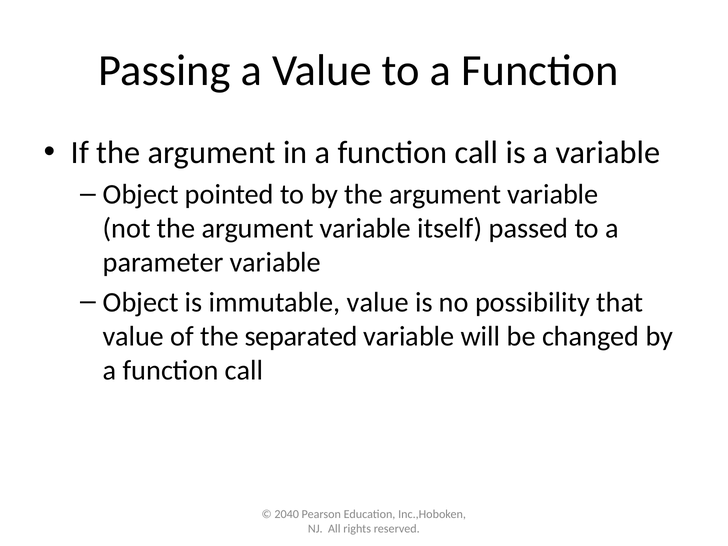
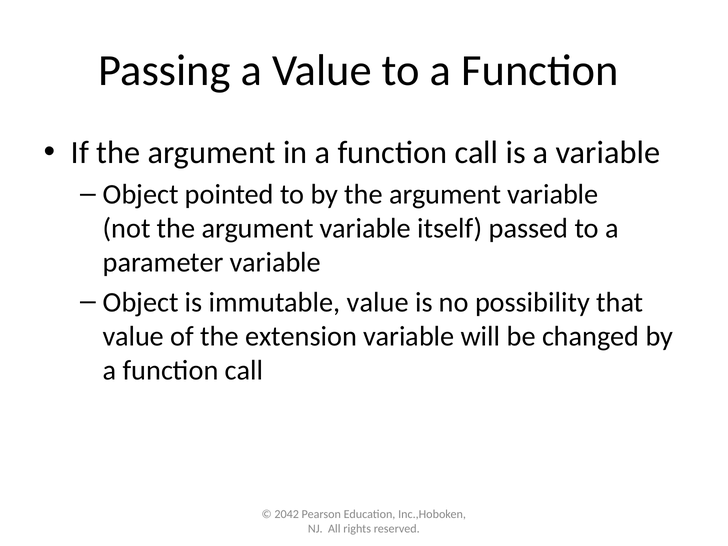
separated: separated -> extension
2040: 2040 -> 2042
